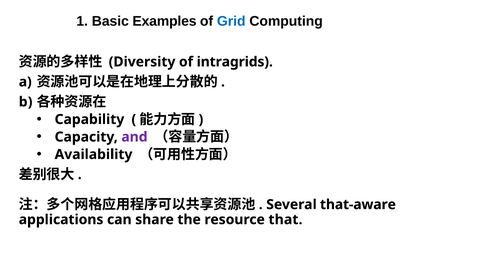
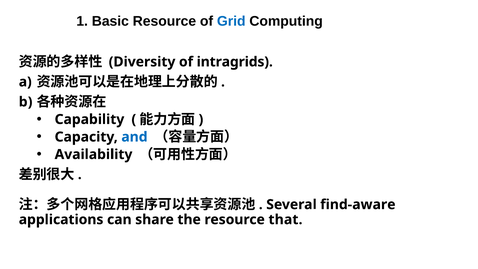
Basic Examples: Examples -> Resource
and colour: purple -> blue
that-aware: that-aware -> find-aware
